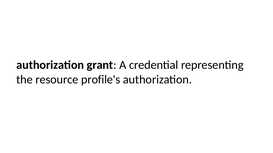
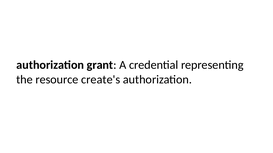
profile's: profile's -> create's
